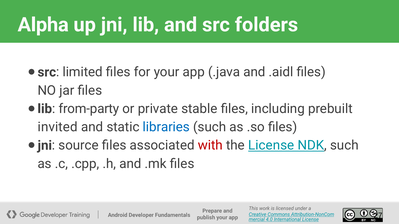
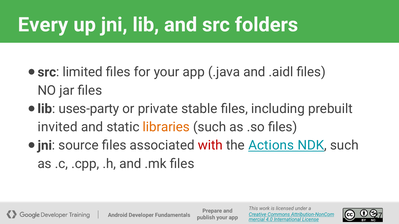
Alpha: Alpha -> Every
from-party: from-party -> uses-party
libraries colour: blue -> orange
the License: License -> Actions
